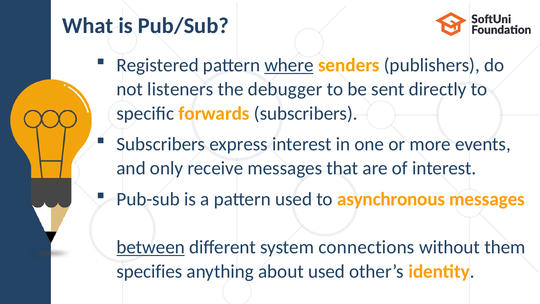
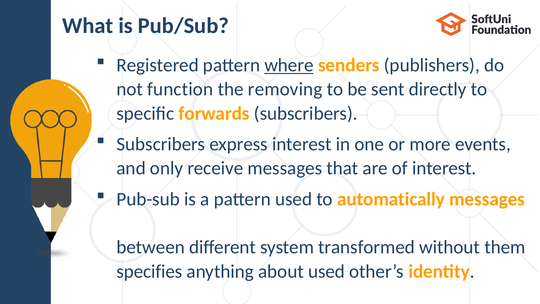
listeners: listeners -> function
debugger: debugger -> removing
asynchronous: asynchronous -> automatically
between underline: present -> none
connections: connections -> transformed
